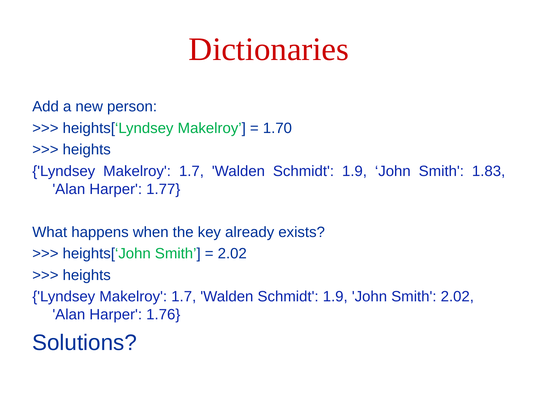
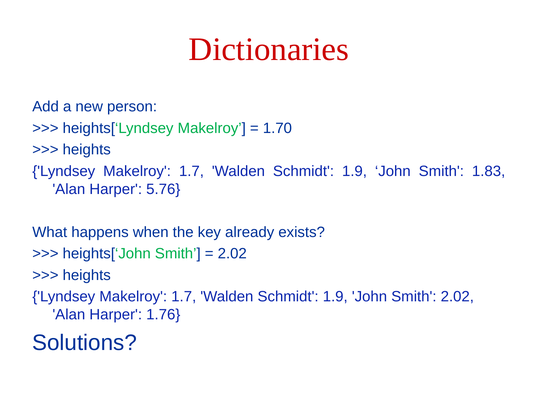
1.77: 1.77 -> 5.76
